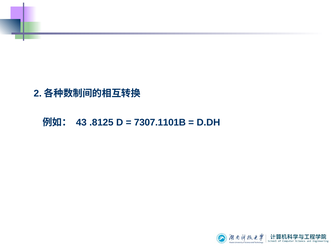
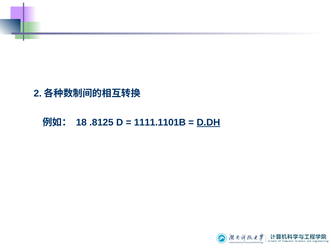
43: 43 -> 18
7307.1101B: 7307.1101B -> 1111.1101B
D.DH underline: none -> present
